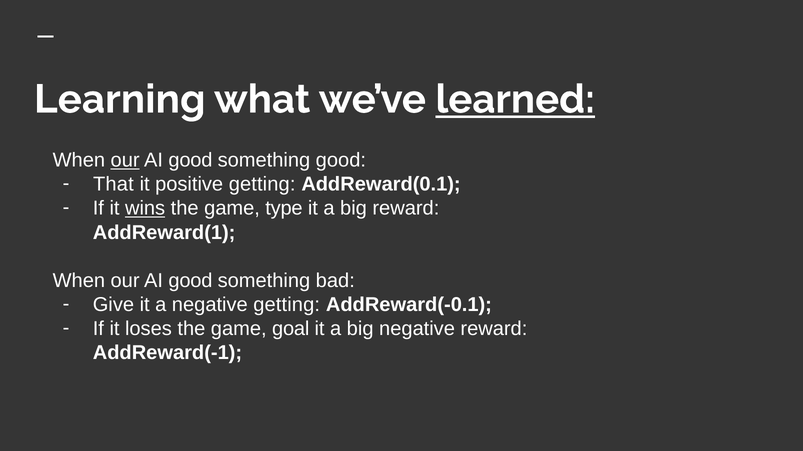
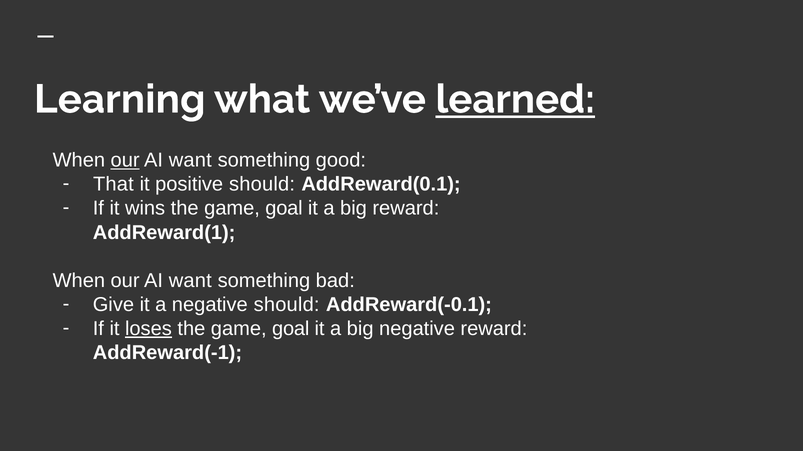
good at (190, 160): good -> want
positive getting: getting -> should
wins underline: present -> none
type at (284, 209): type -> goal
good at (190, 281): good -> want
negative getting: getting -> should
loses underline: none -> present
